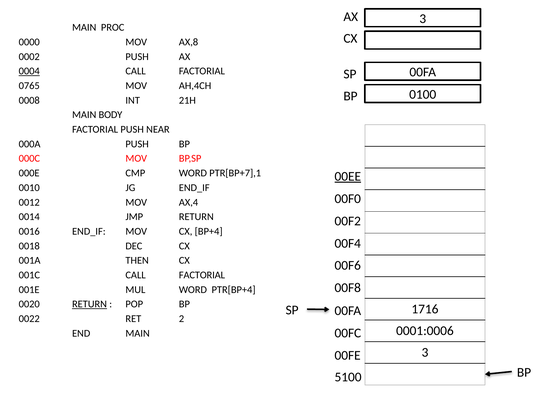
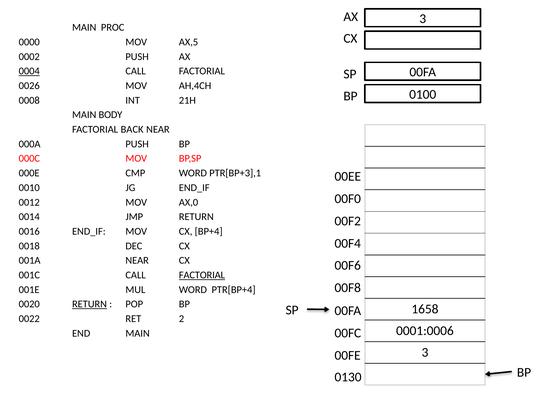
AX,8: AX,8 -> AX,5
0765: 0765 -> 0026
FACTORIAL PUSH: PUSH -> BACK
PTR[BP+7],1: PTR[BP+7],1 -> PTR[BP+3],1
00EE underline: present -> none
AX,4: AX,4 -> AX,0
001A THEN: THEN -> NEAR
FACTORIAL at (202, 275) underline: none -> present
1716: 1716 -> 1658
5100: 5100 -> 0130
